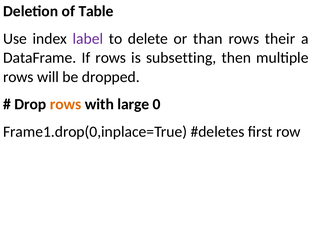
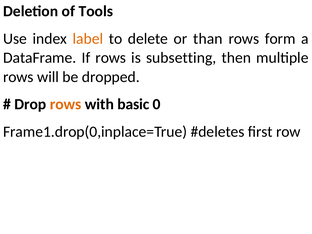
Table: Table -> Tools
label colour: purple -> orange
their: their -> form
large: large -> basic
